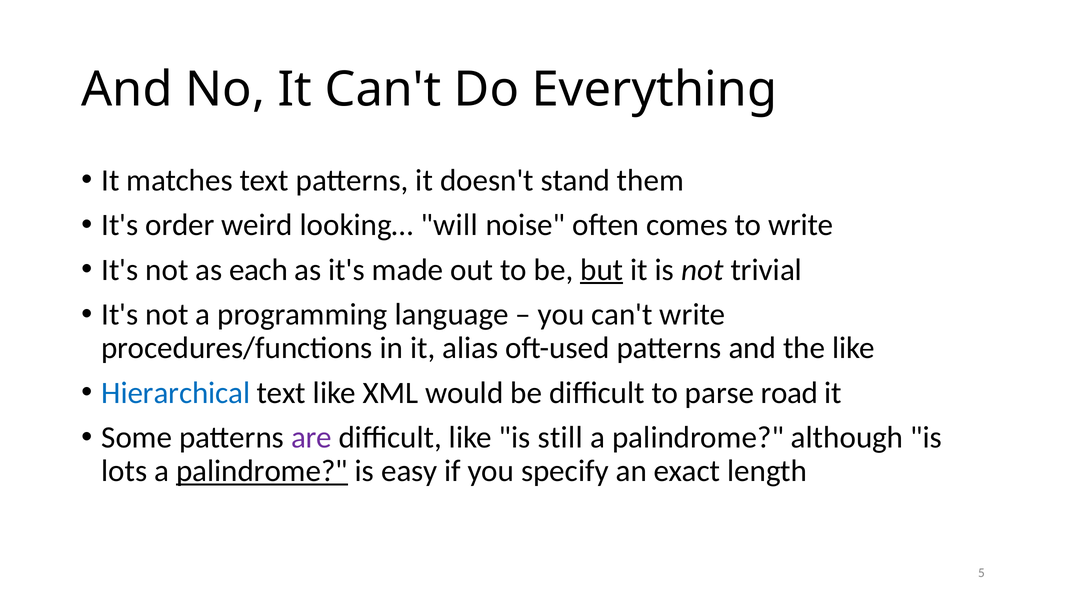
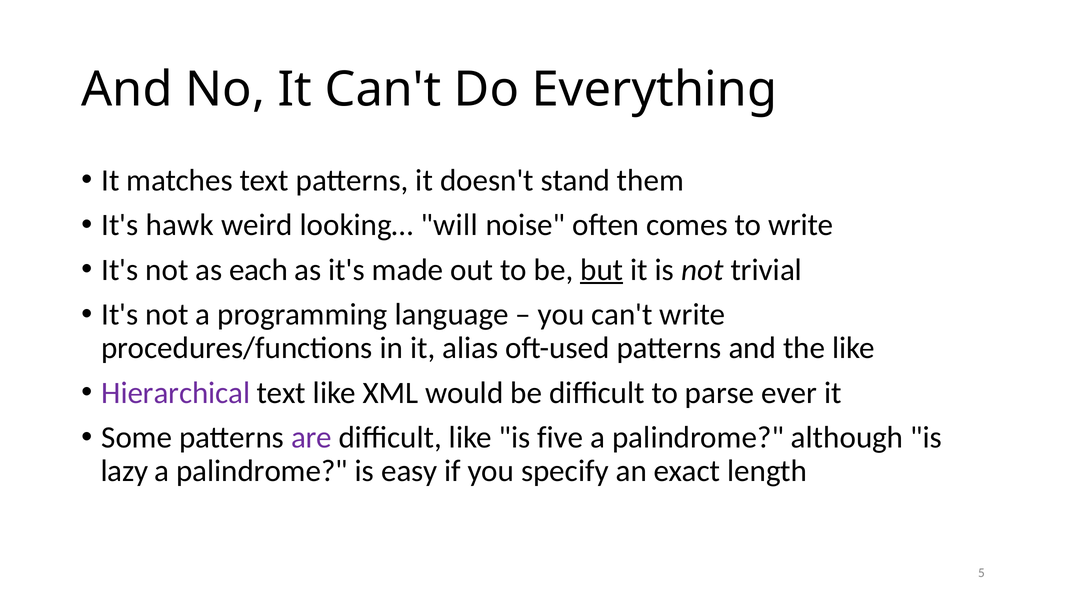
order: order -> hawk
Hierarchical colour: blue -> purple
road: road -> ever
still: still -> five
lots: lots -> lazy
palindrome at (262, 471) underline: present -> none
